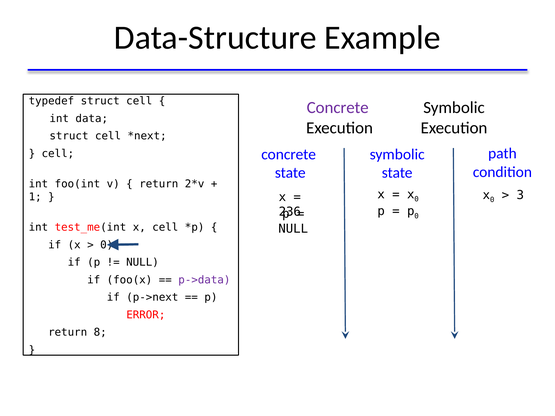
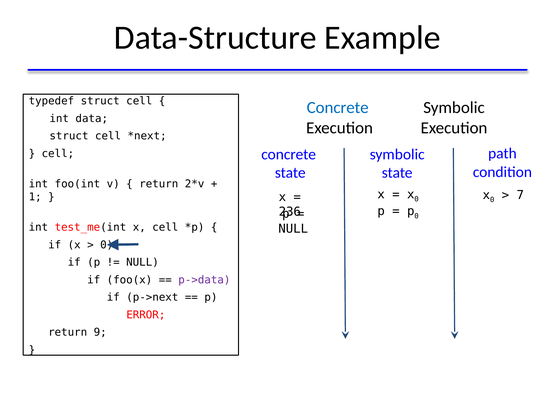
Concrete at (338, 108) colour: purple -> blue
3: 3 -> 7
8: 8 -> 9
